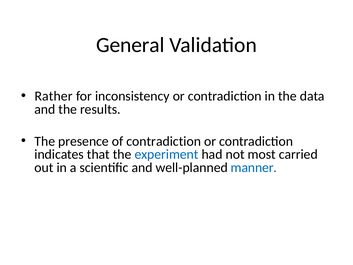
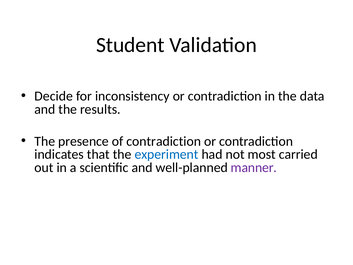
General: General -> Student
Rather: Rather -> Decide
manner colour: blue -> purple
